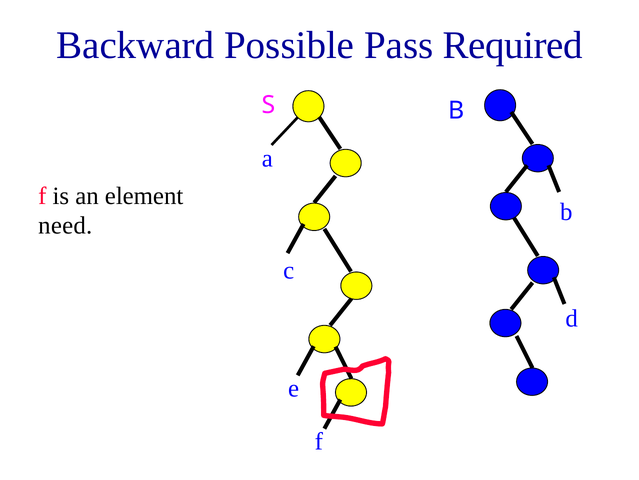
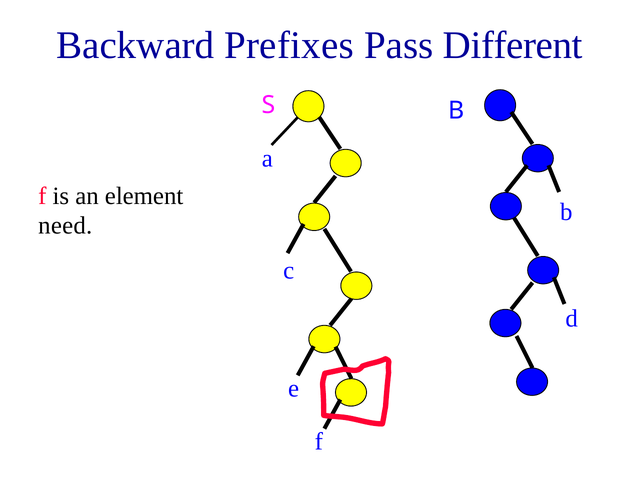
Possible: Possible -> Prefixes
Required: Required -> Different
